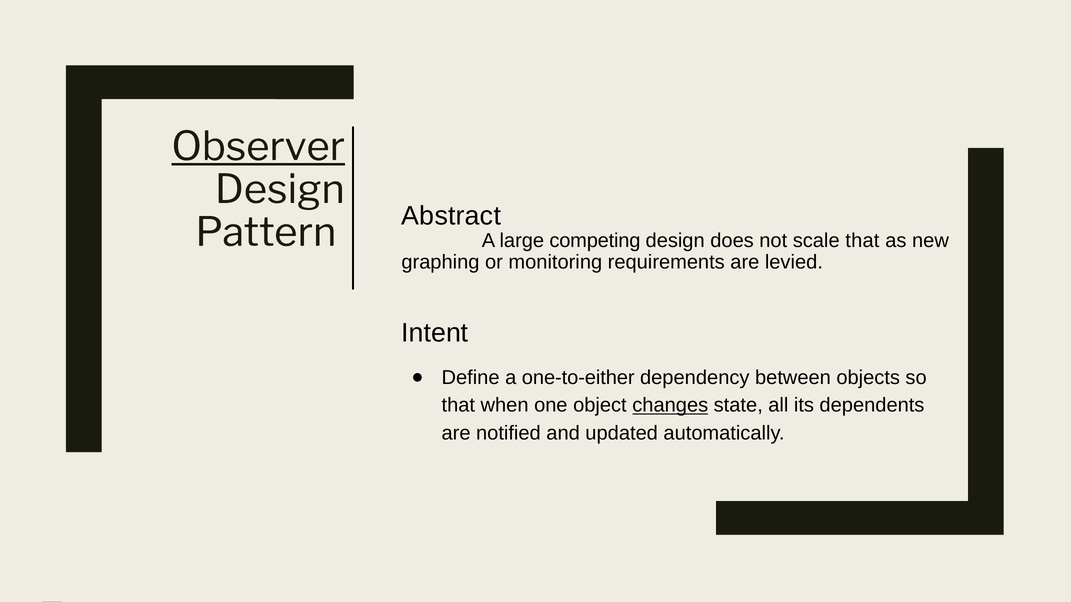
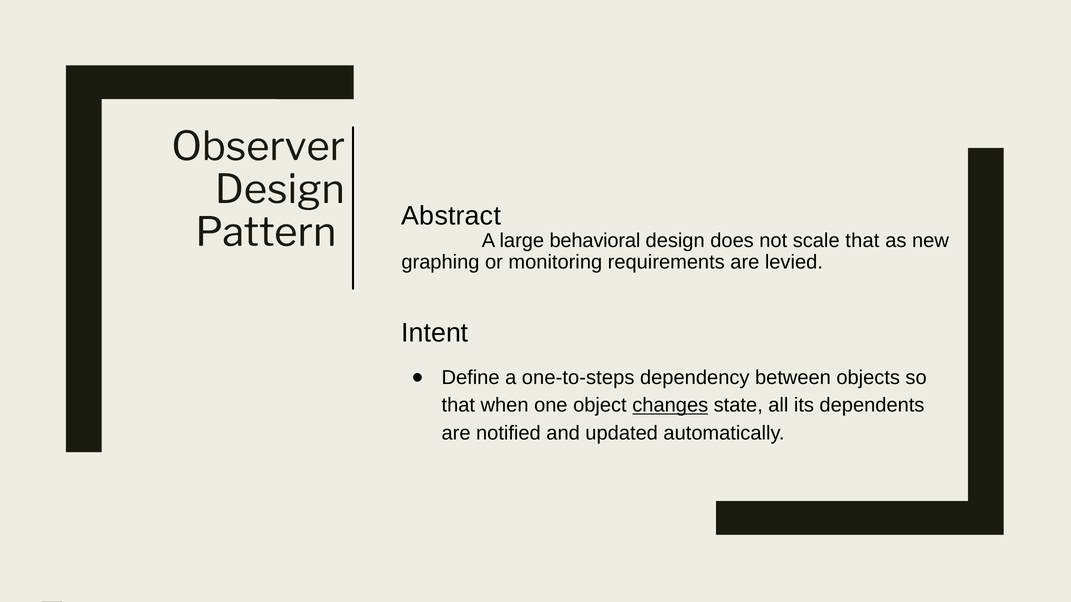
Observer underline: present -> none
competing: competing -> behavioral
one-to-either: one-to-either -> one-to-steps
